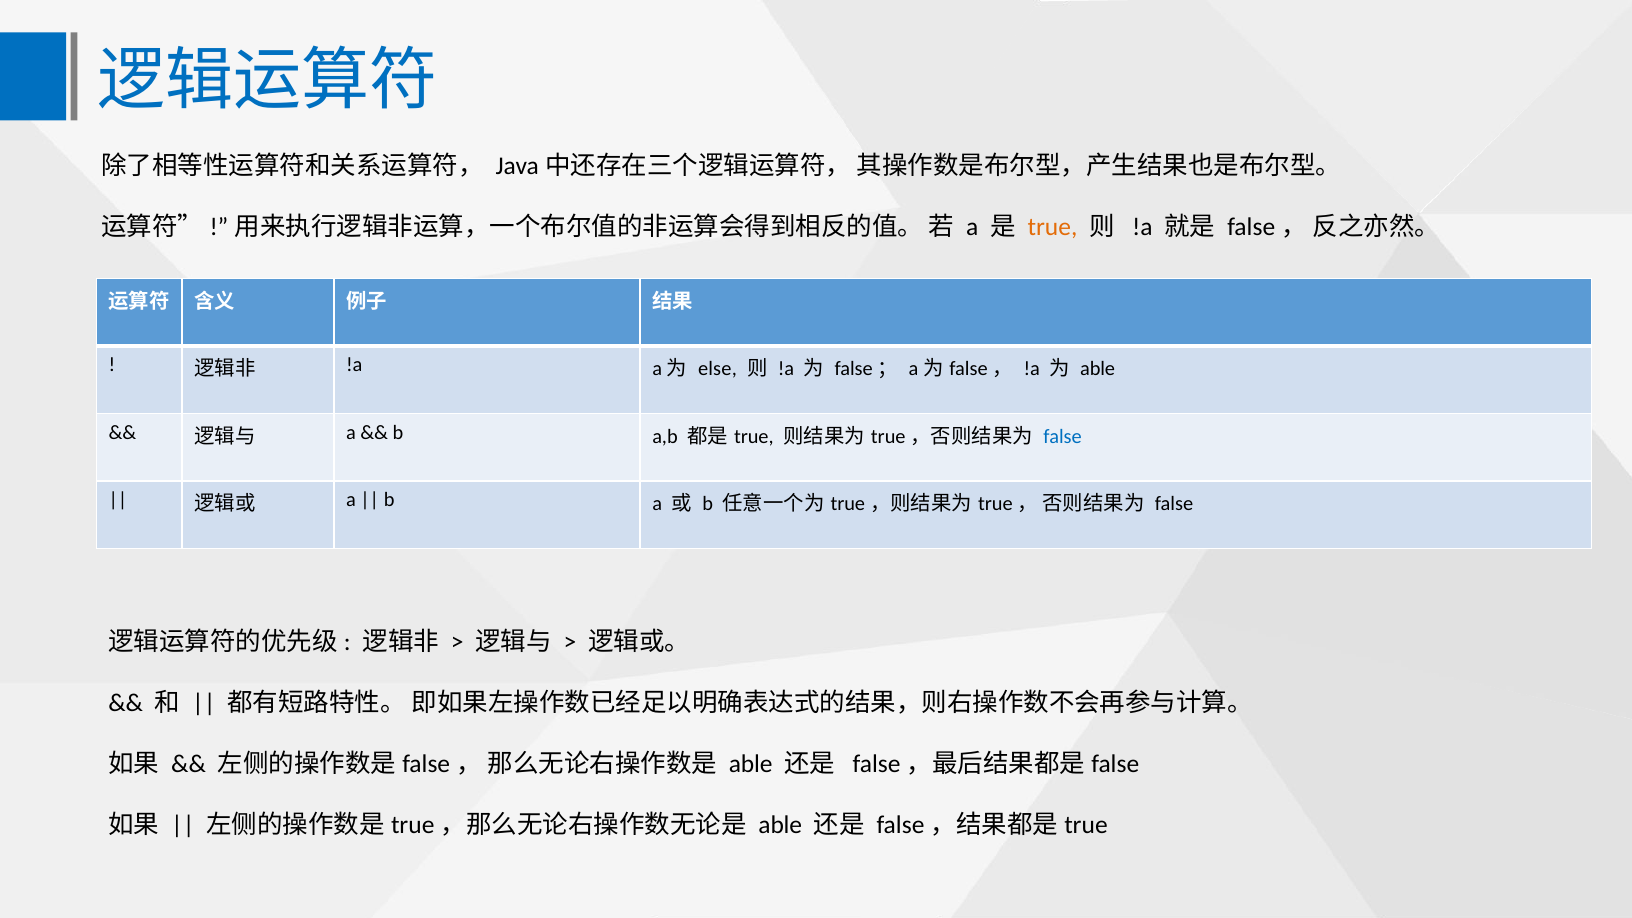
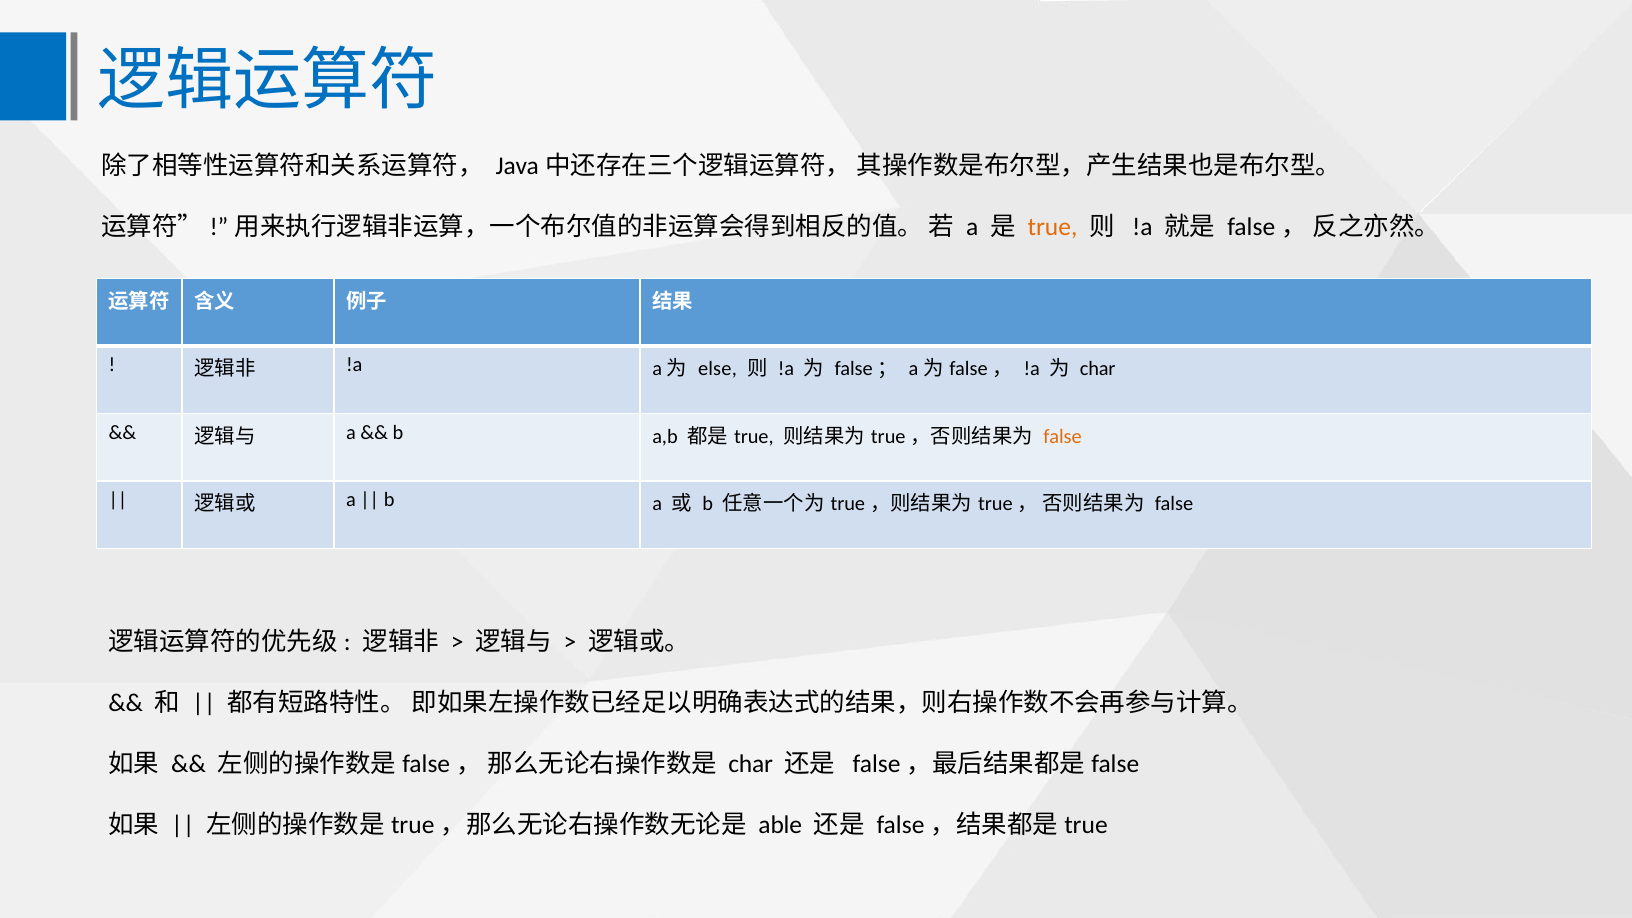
able at (1098, 369): able -> char
false at (1063, 437) colour: blue -> orange
able at (751, 764): able -> char
